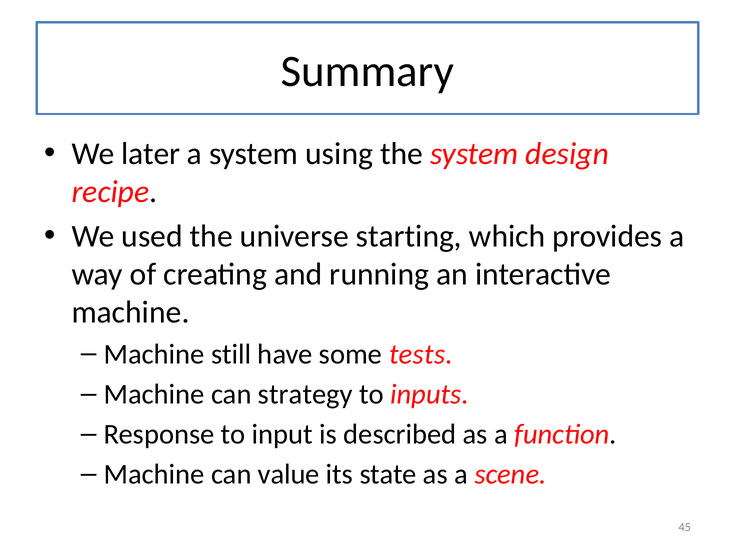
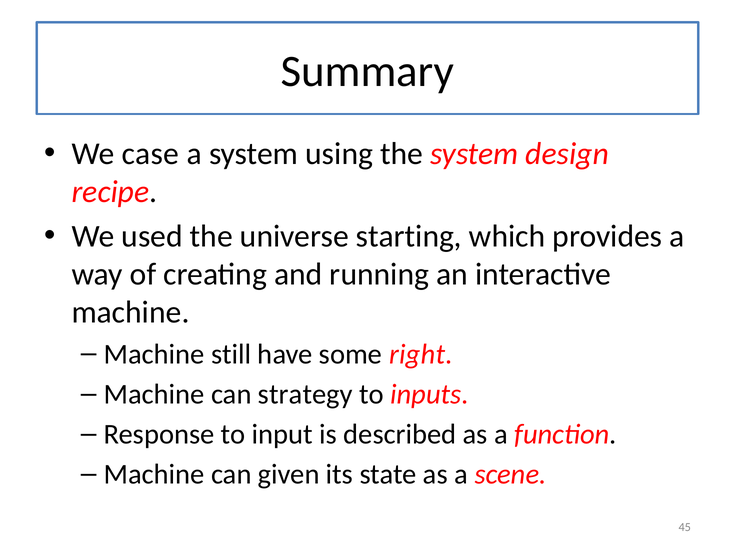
later: later -> case
tests: tests -> right
value: value -> given
